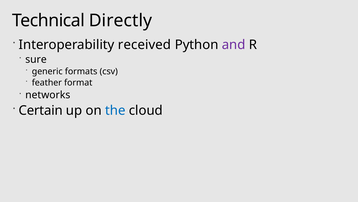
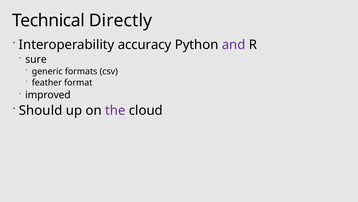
received: received -> accuracy
networks: networks -> improved
Certain: Certain -> Should
the colour: blue -> purple
